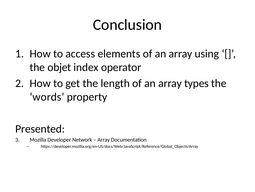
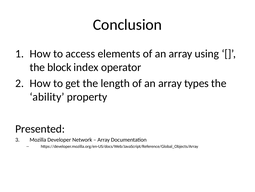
objet: objet -> block
words: words -> ability
